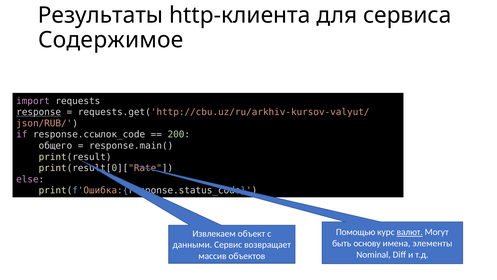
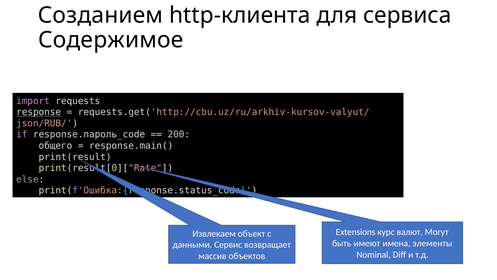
Результаты: Результаты -> Созданием
response.ссылок_code: response.ссылок_code -> response.пароль_code
Помощью: Помощью -> Extensions
валют underline: present -> none
основу: основу -> имеют
